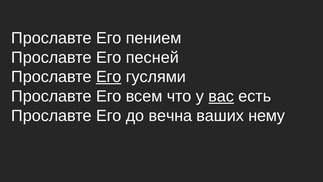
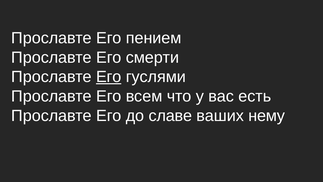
песней: песней -> смерти
вас underline: present -> none
вечна: вечна -> славе
